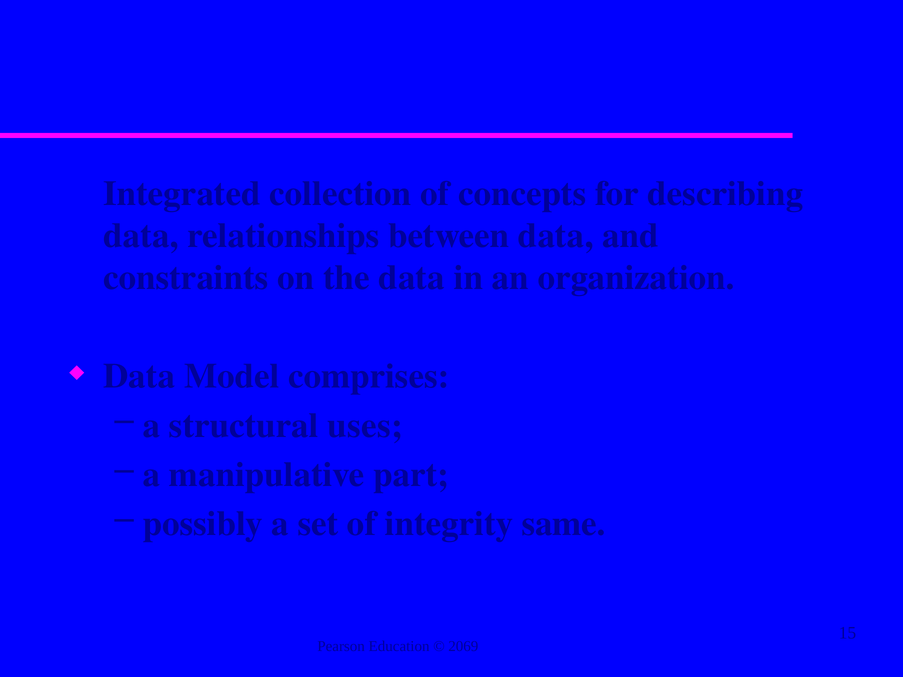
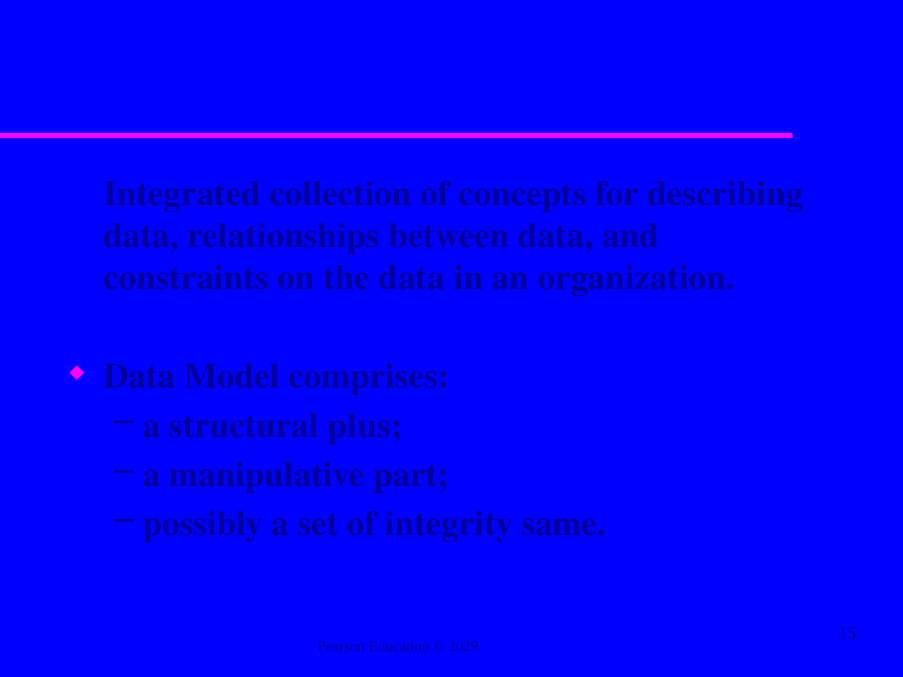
uses: uses -> plus
2069: 2069 -> 2029
